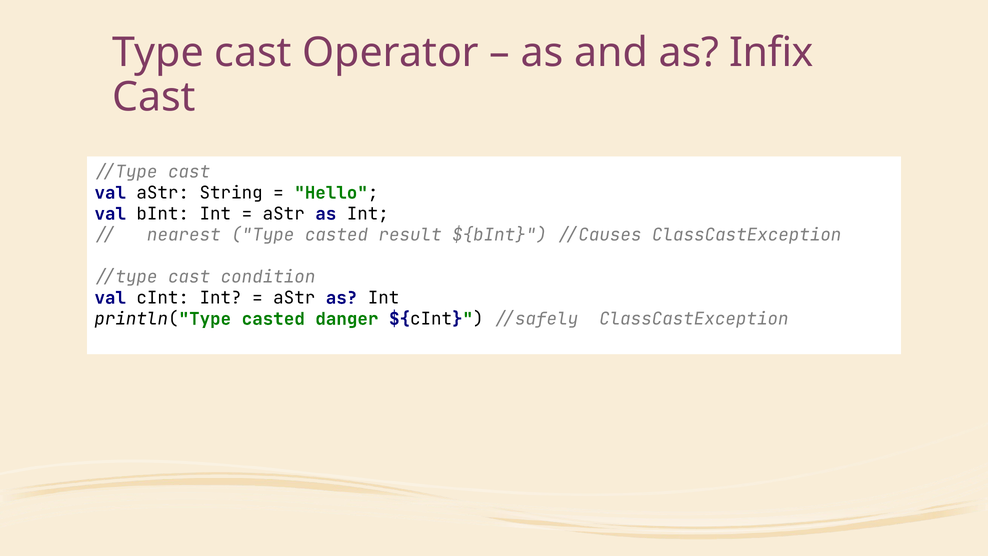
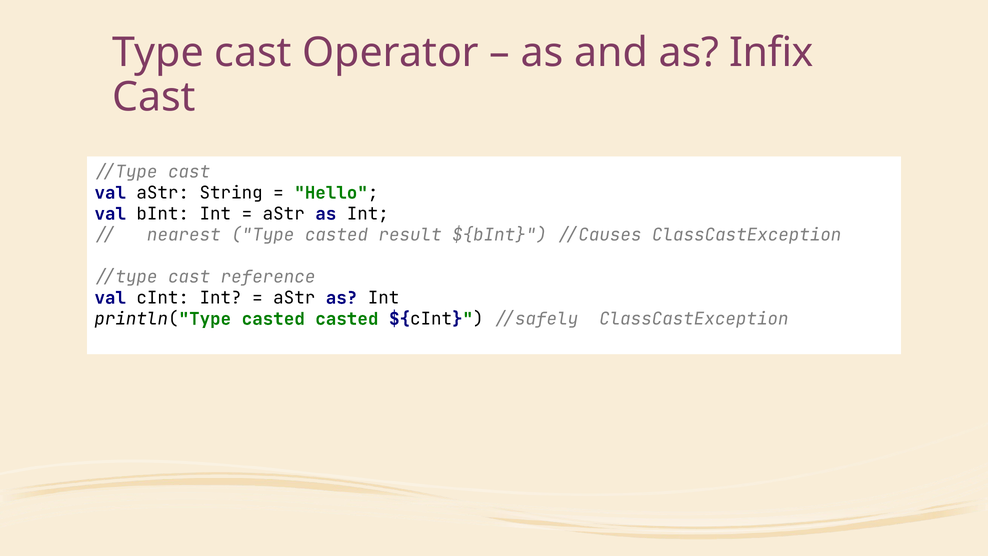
condition: condition -> reference
casted danger: danger -> casted
